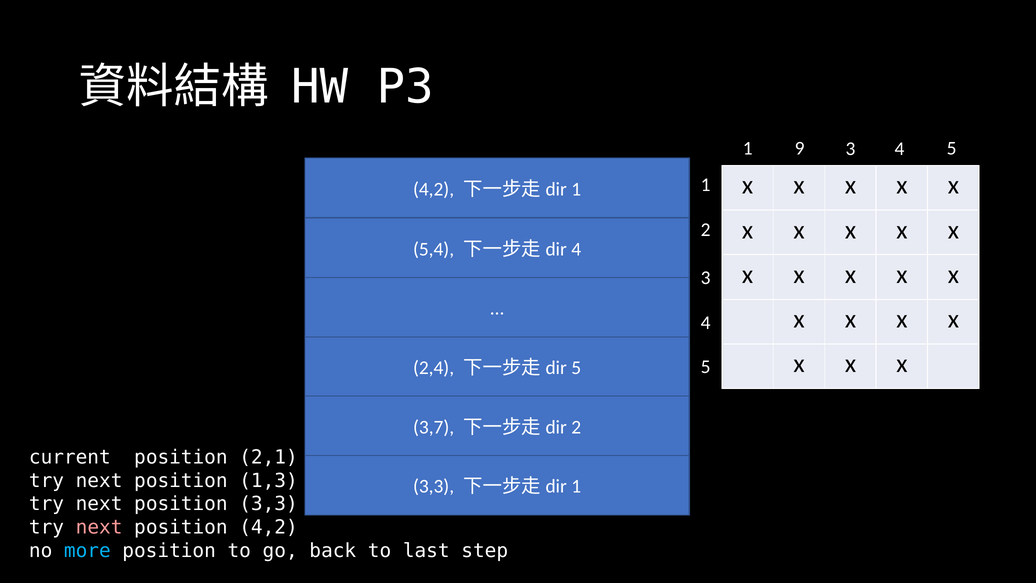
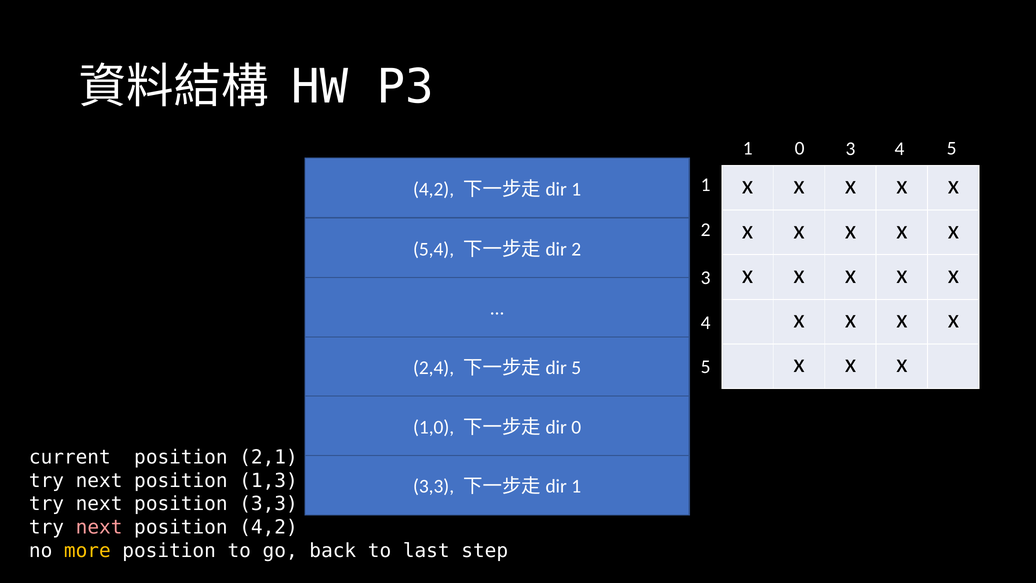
1 9: 9 -> 0
4 at (576, 249): 4 -> 2
3,7: 3,7 -> 1,0
2 at (576, 427): 2 -> 0
more colour: light blue -> yellow
